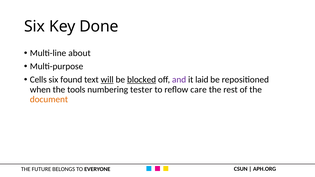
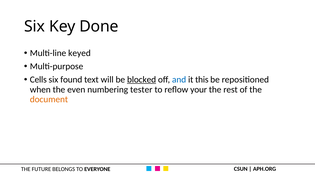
about: about -> keyed
will underline: present -> none
and colour: purple -> blue
laid: laid -> this
tools: tools -> even
care: care -> your
